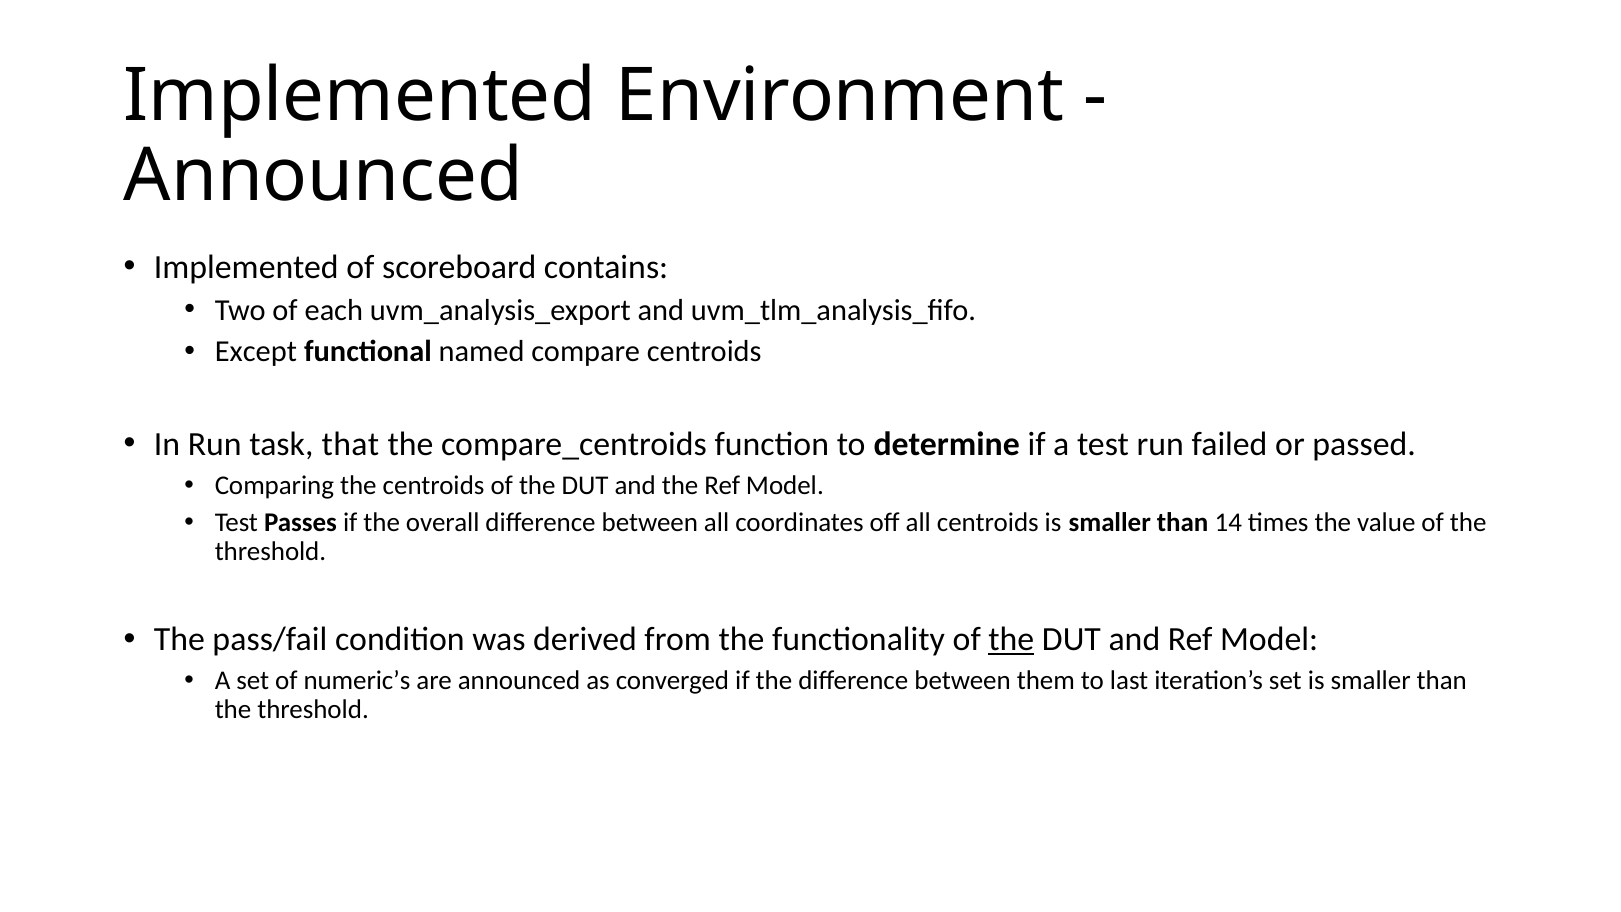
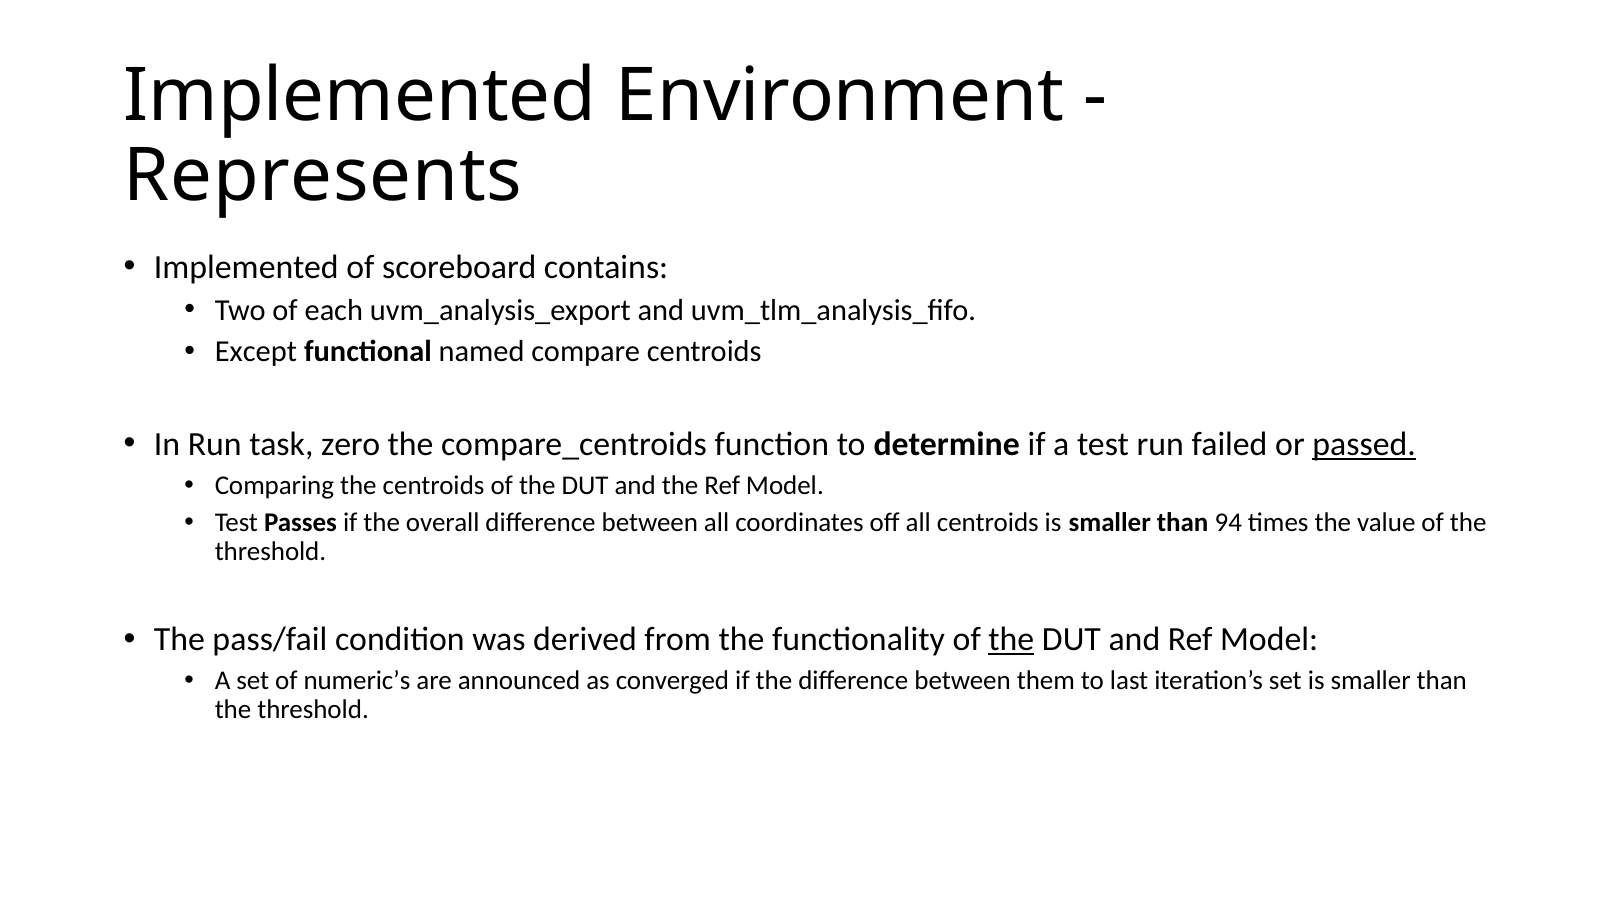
Announced at (323, 176): Announced -> Represents
that: that -> zero
passed underline: none -> present
14: 14 -> 94
